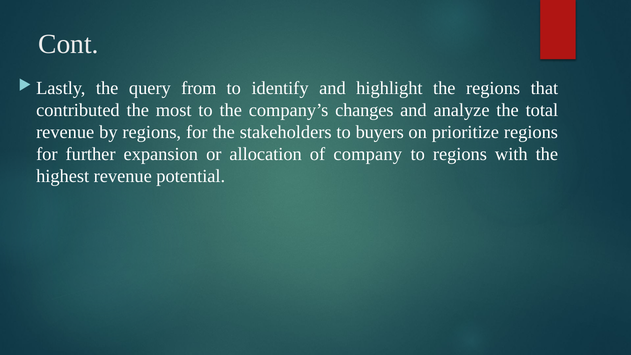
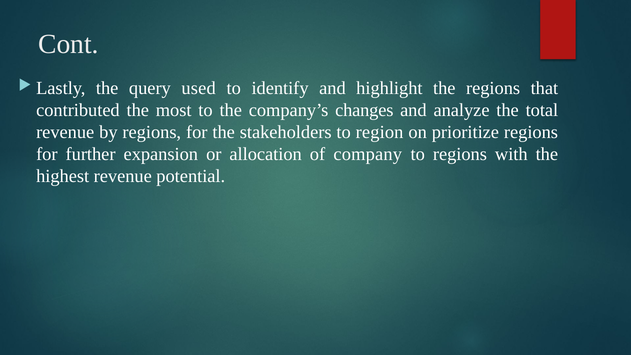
from: from -> used
buyers: buyers -> region
